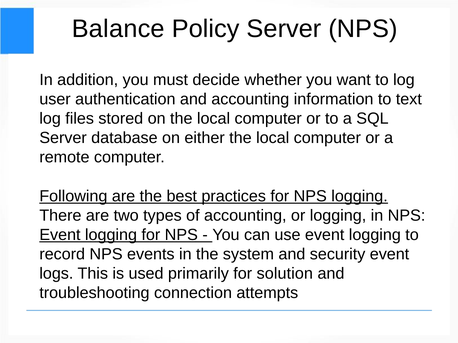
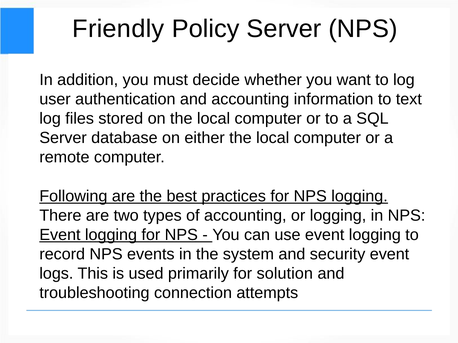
Balance: Balance -> Friendly
